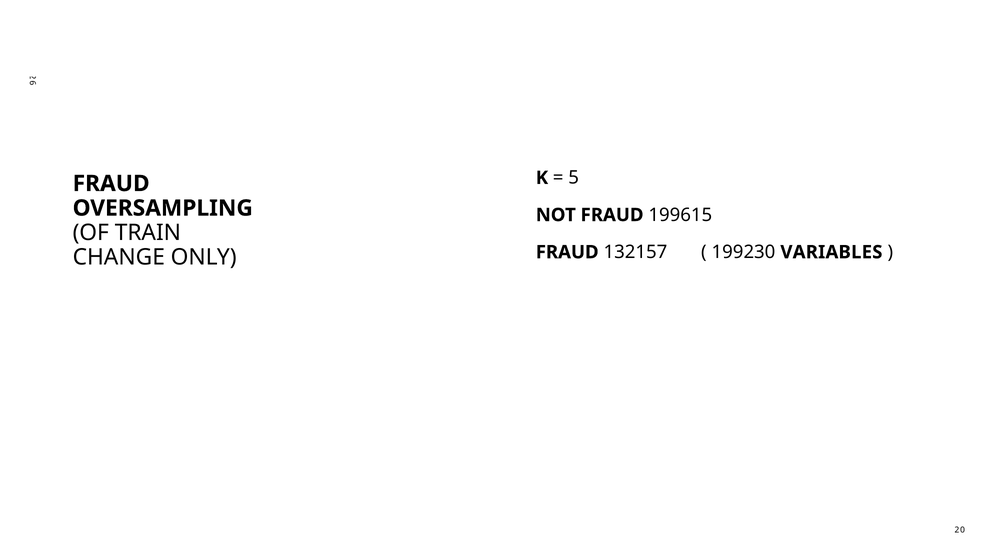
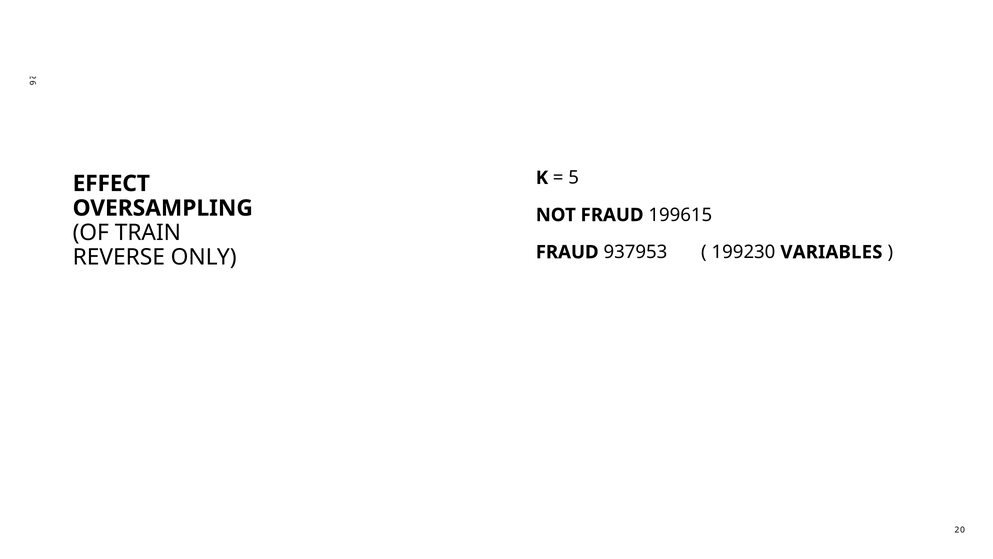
FRAUD at (111, 183): FRAUD -> EFFECT
132157: 132157 -> 937953
CHANGE: CHANGE -> REVERSE
